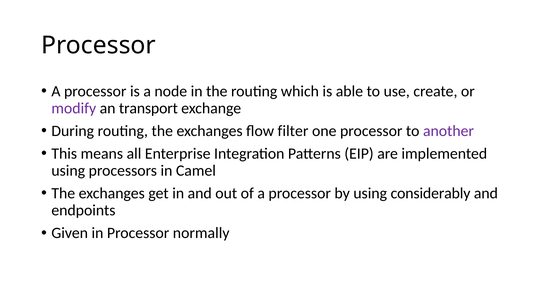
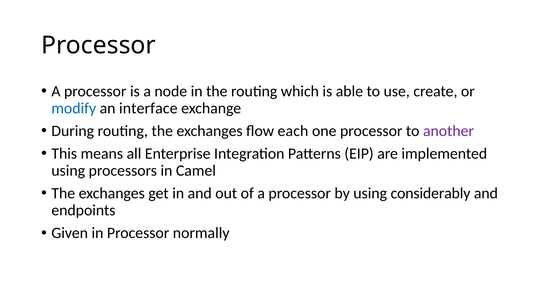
modify colour: purple -> blue
transport: transport -> interface
filter: filter -> each
